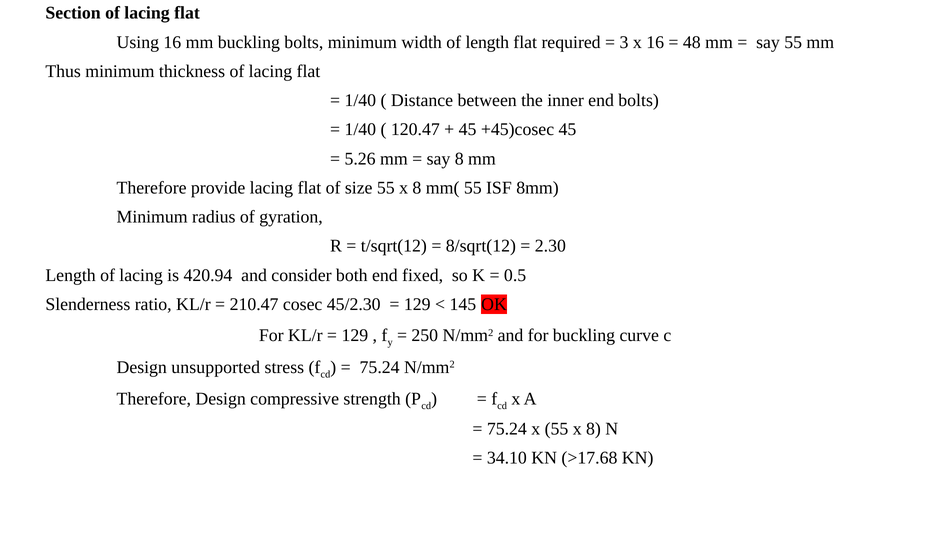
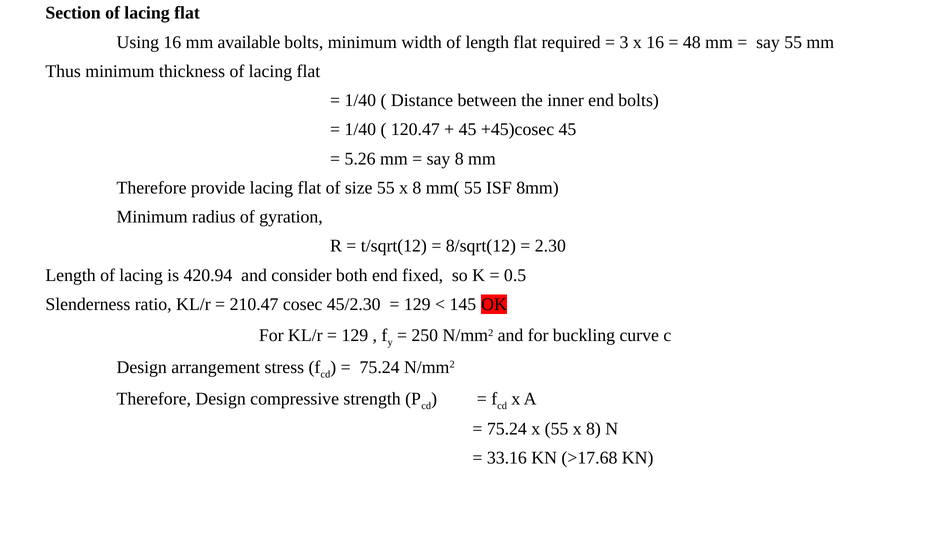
mm buckling: buckling -> available
unsupported: unsupported -> arrangement
34.10: 34.10 -> 33.16
